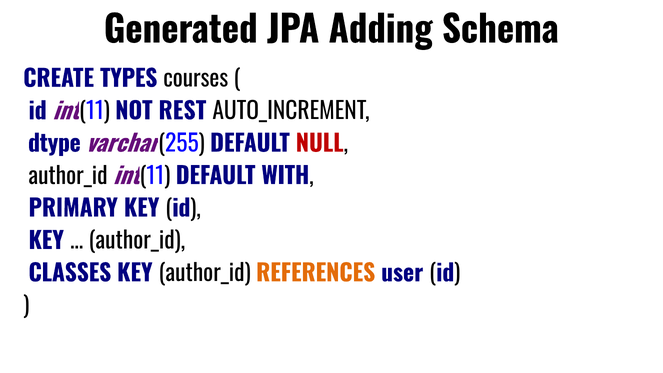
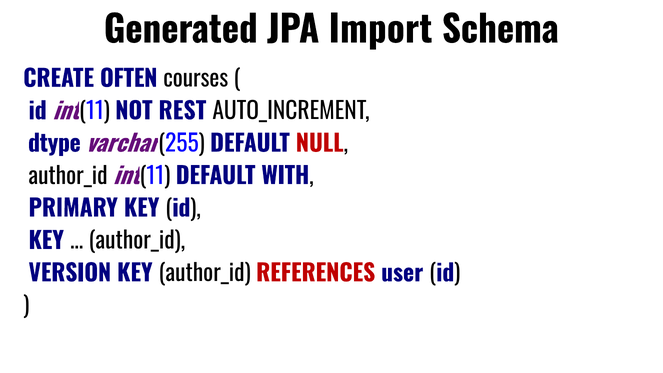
Adding: Adding -> Import
TYPES: TYPES -> OFTEN
CLASSES: CLASSES -> VERSION
REFERENCES colour: orange -> red
